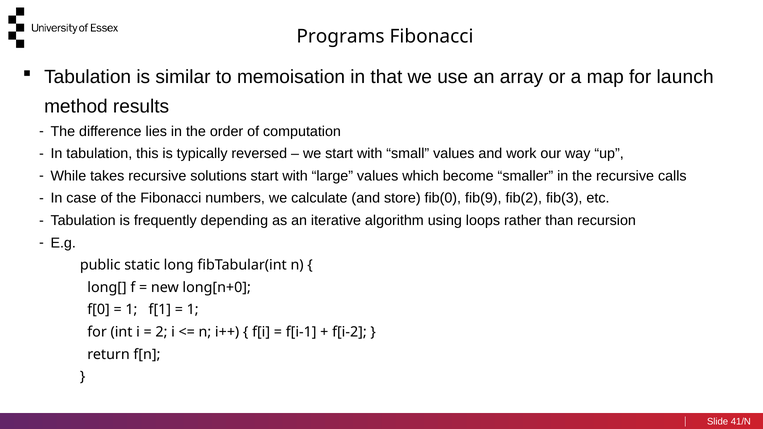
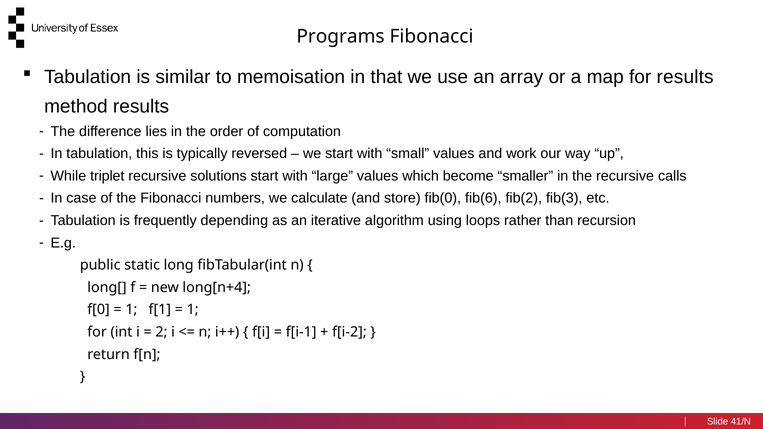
for launch: launch -> results
takes: takes -> triplet
fib(9: fib(9 -> fib(6
long[n+0: long[n+0 -> long[n+4
